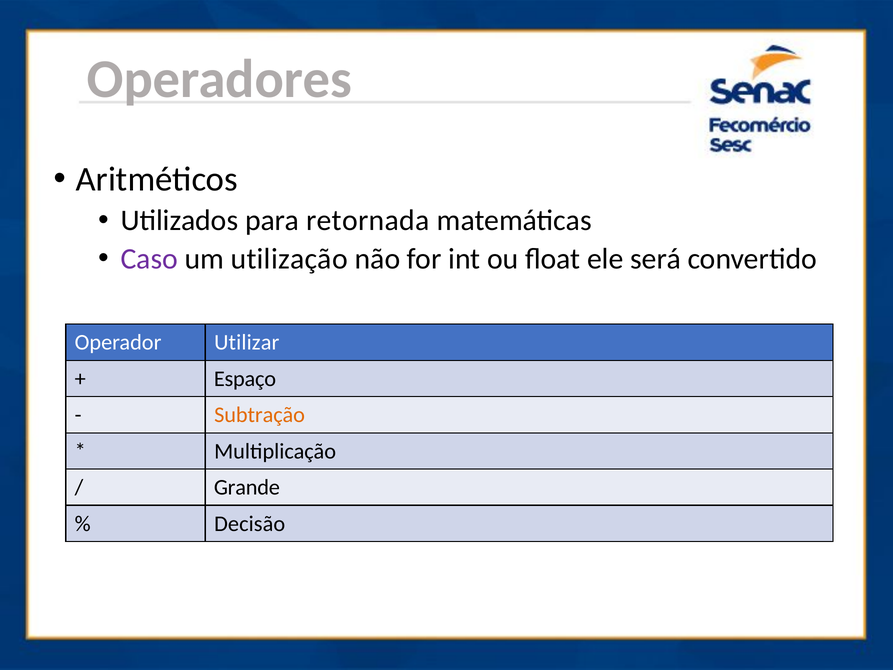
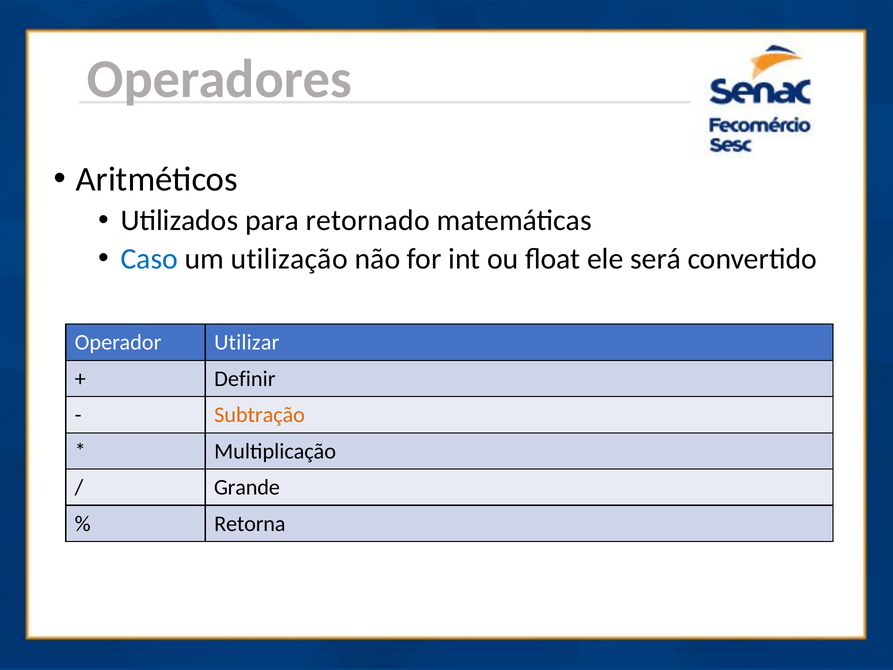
retornada: retornada -> retornado
Caso colour: purple -> blue
Espaço: Espaço -> Definir
Decisão: Decisão -> Retorna
